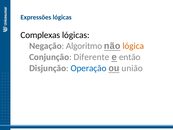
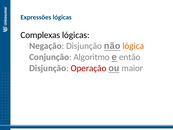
Negação Algoritmo: Algoritmo -> Disjunção
Diferente: Diferente -> Algoritmo
Operação colour: blue -> red
união: união -> maior
